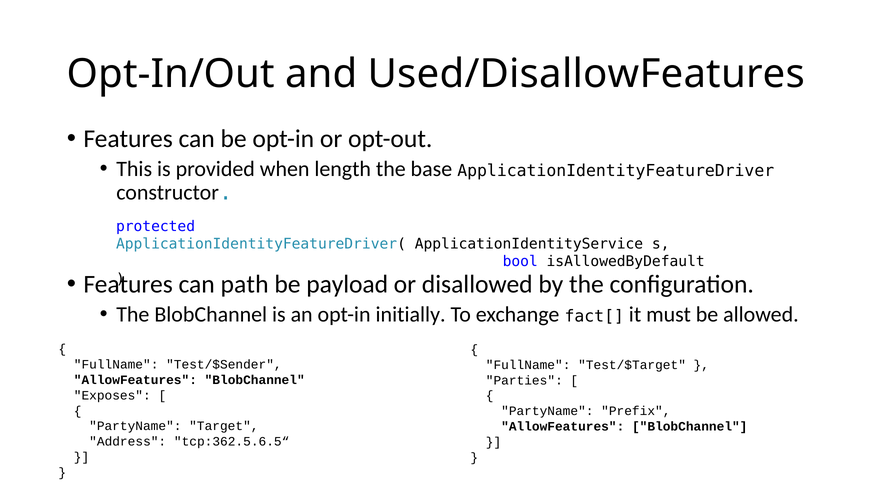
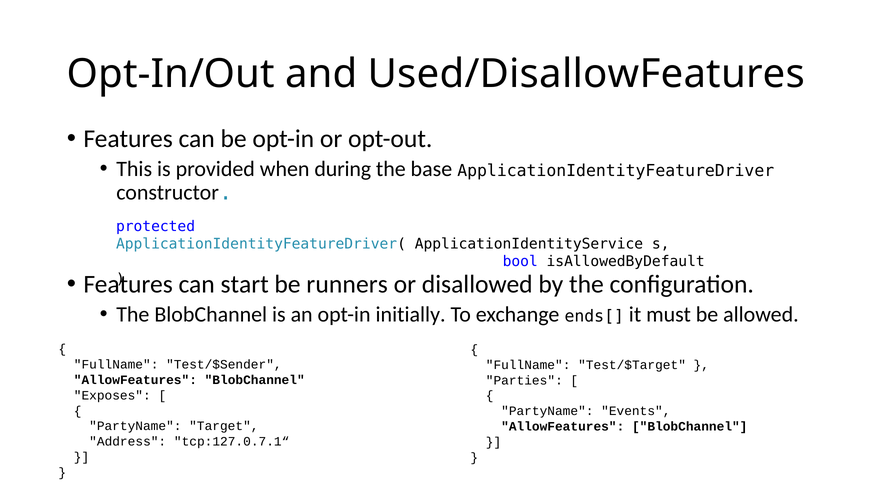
length: length -> during
path: path -> start
payload: payload -> runners
fact[: fact[ -> ends[
Prefix: Prefix -> Events
tcp:362.5.6.5“: tcp:362.5.6.5“ -> tcp:127.0.7.1“
